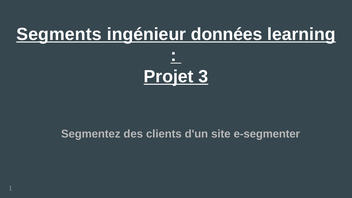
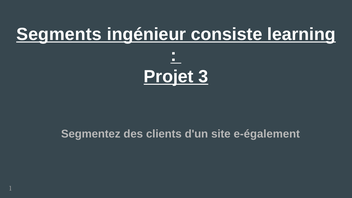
données: données -> consiste
e-segmenter: e-segmenter -> e-également
